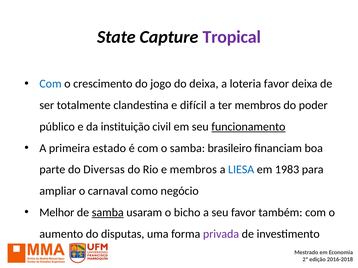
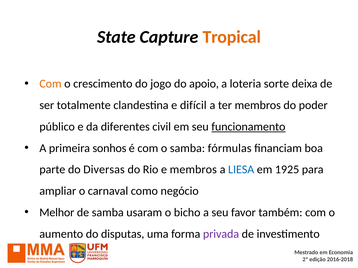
Tropical colour: purple -> orange
Com at (50, 84) colour: blue -> orange
do deixa: deixa -> apoio
loteria favor: favor -> sorte
instituição: instituição -> diferentes
estado: estado -> sonhos
brasileiro: brasileiro -> fórmulas
1983: 1983 -> 1925
samba at (108, 213) underline: present -> none
